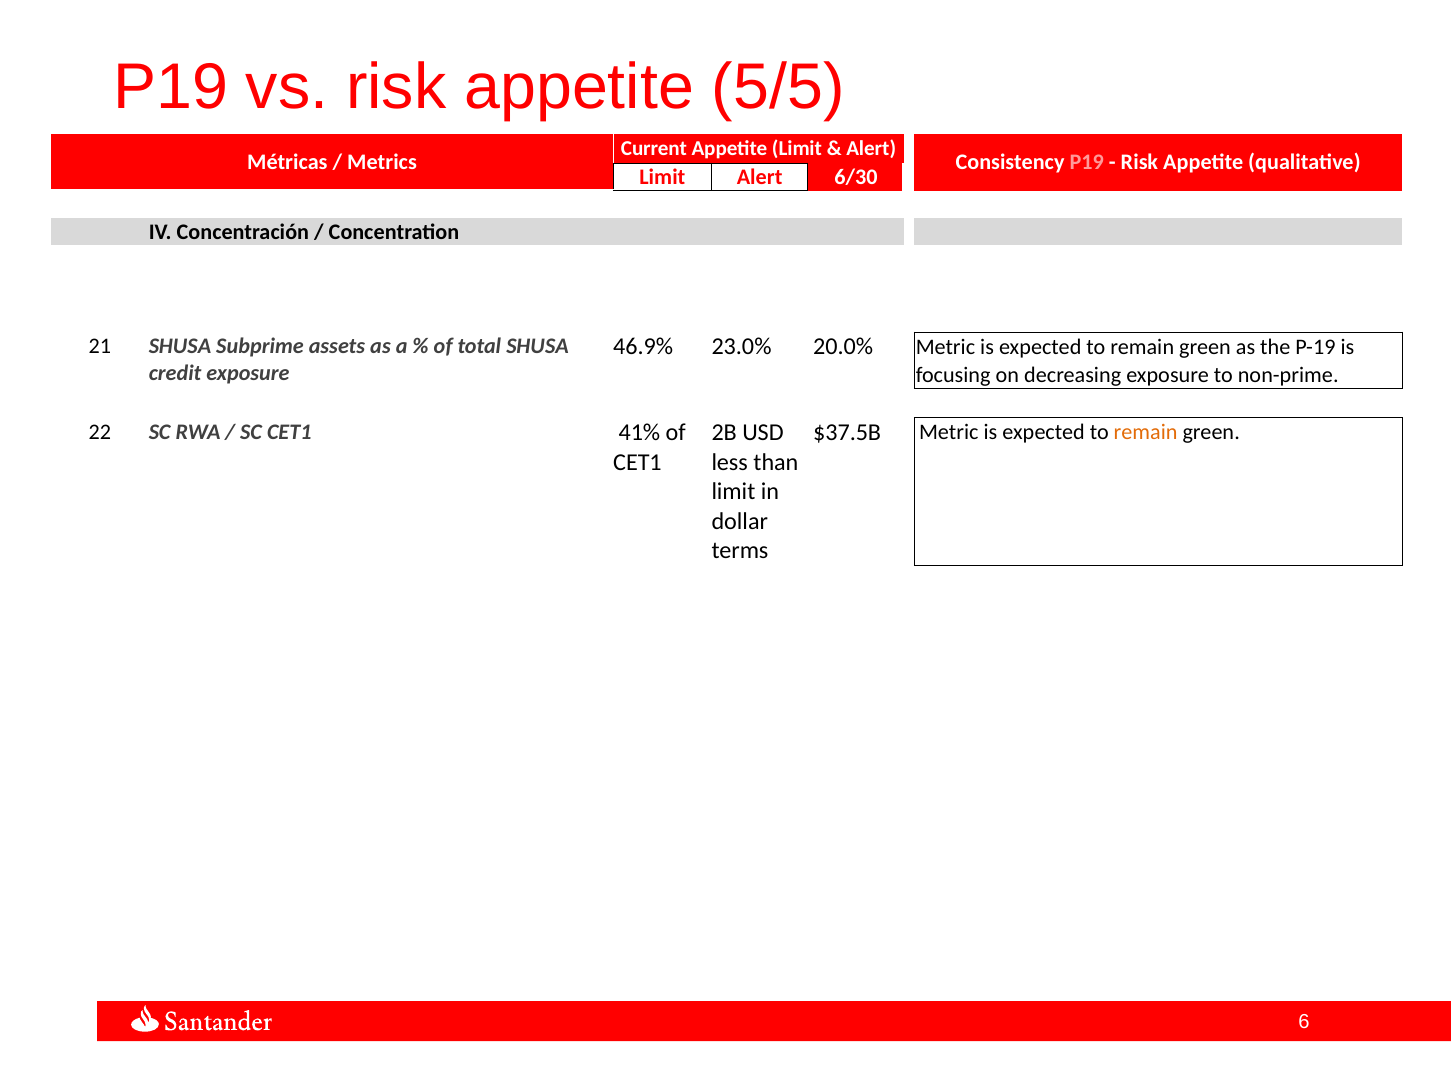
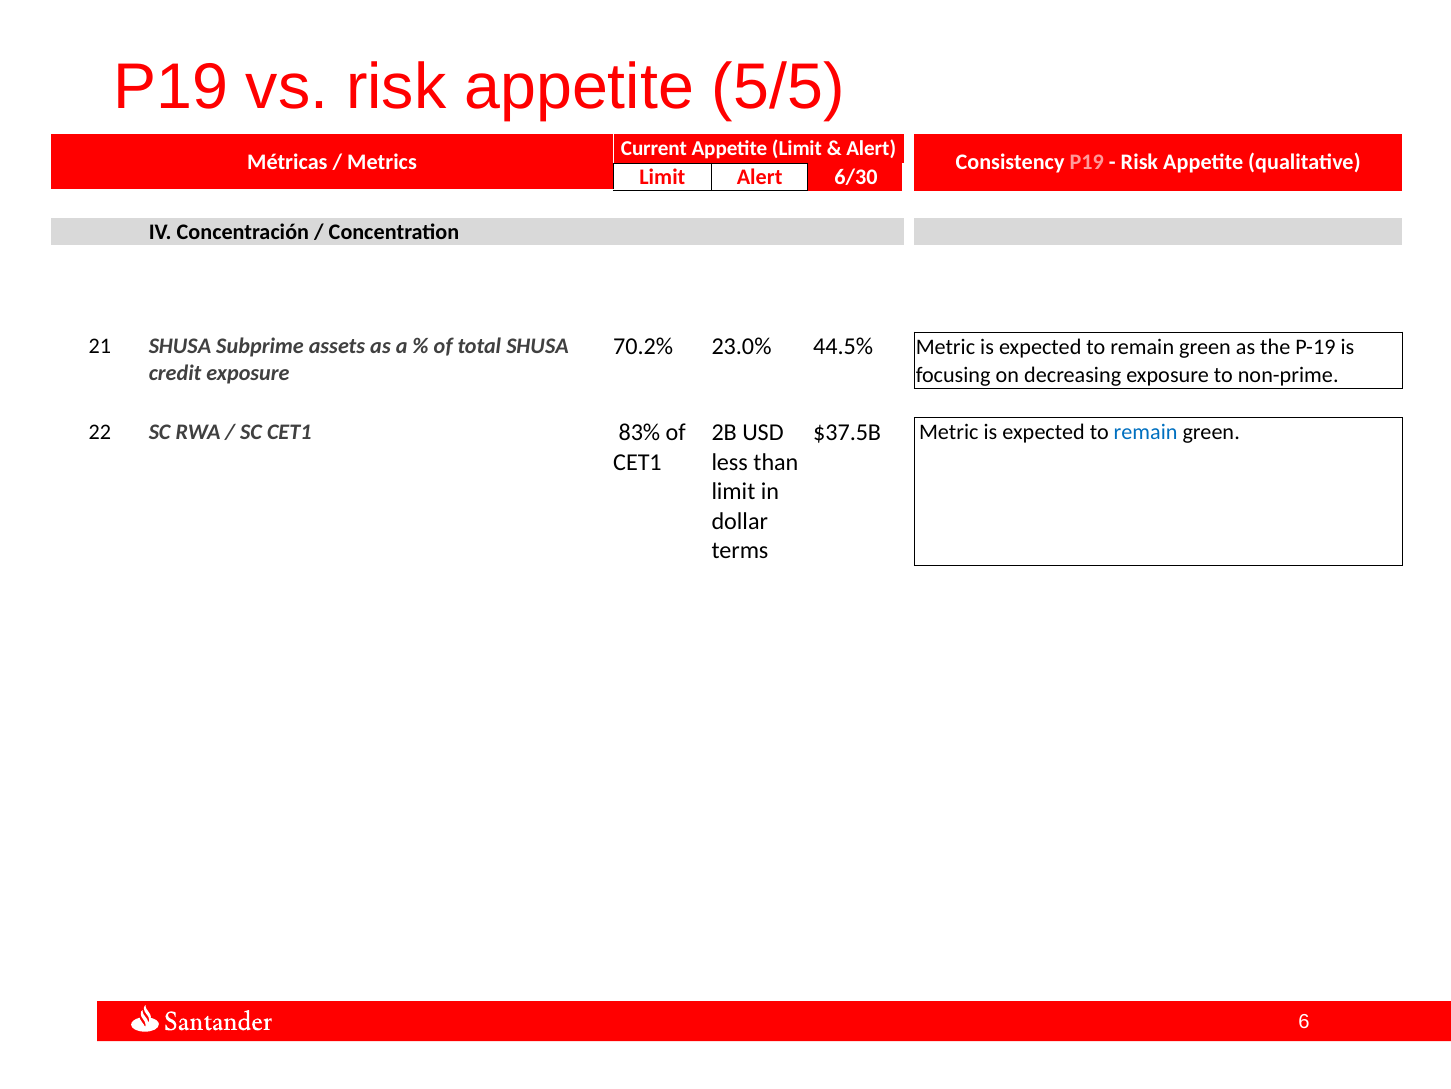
46.9%: 46.9% -> 70.2%
20.0%: 20.0% -> 44.5%
41%: 41% -> 83%
remain at (1146, 432) colour: orange -> blue
